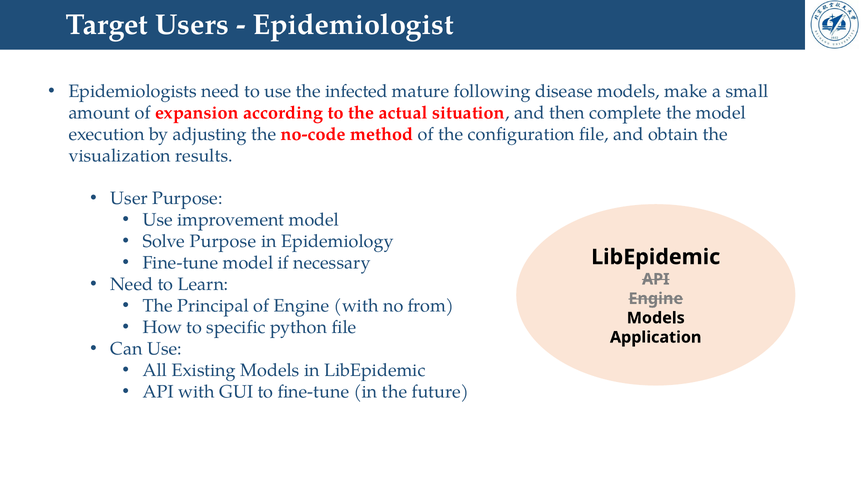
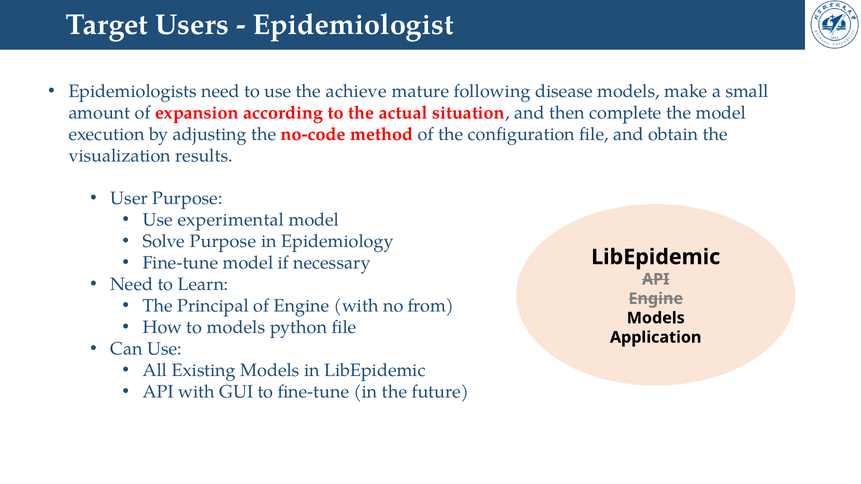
infected: infected -> achieve
improvement: improvement -> experimental
to specific: specific -> models
